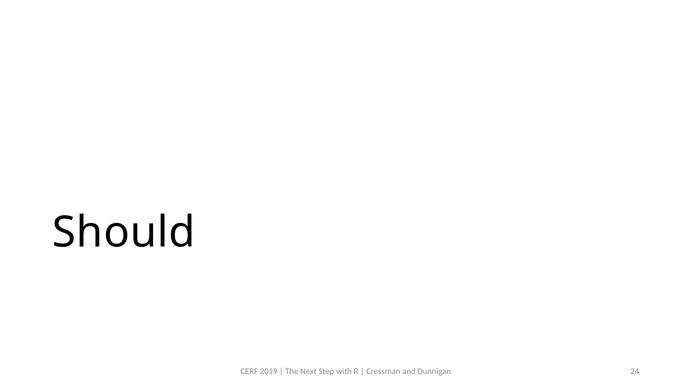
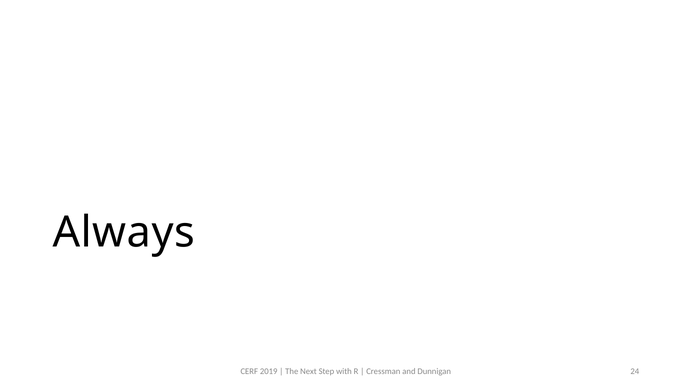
Should: Should -> Always
